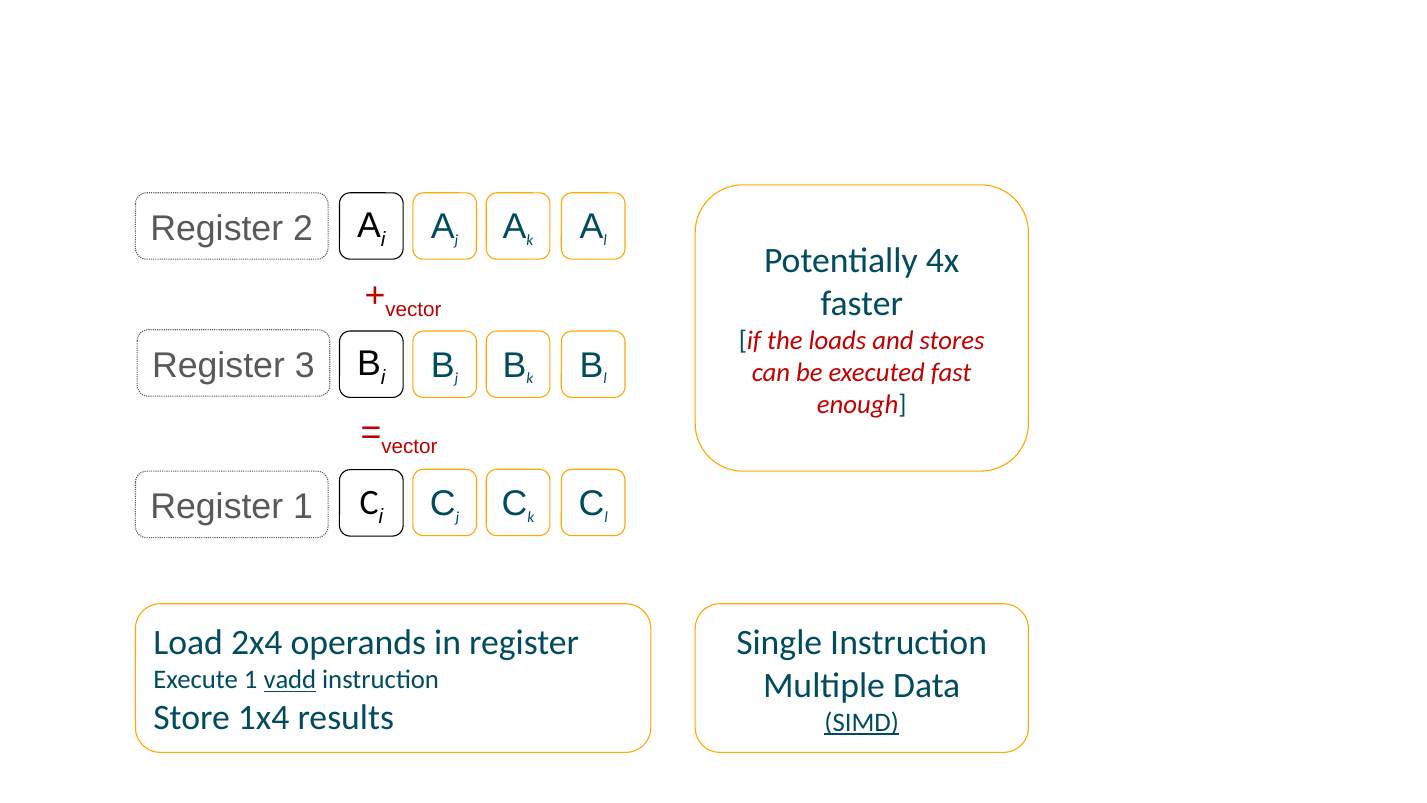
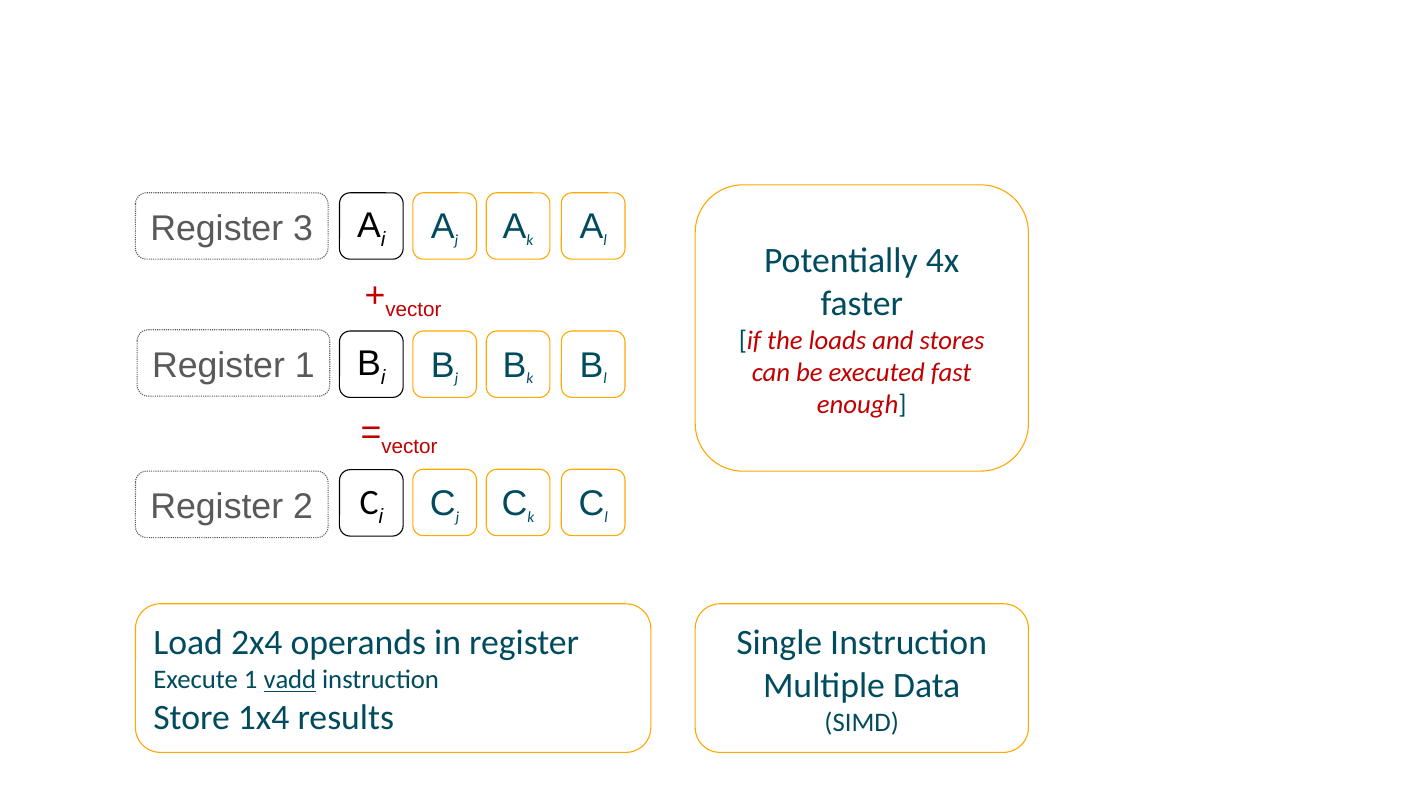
2: 2 -> 3
Register 3: 3 -> 1
Register 1: 1 -> 2
SIMD underline: present -> none
